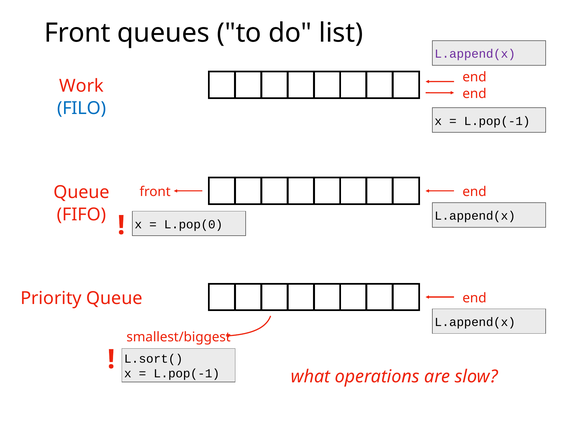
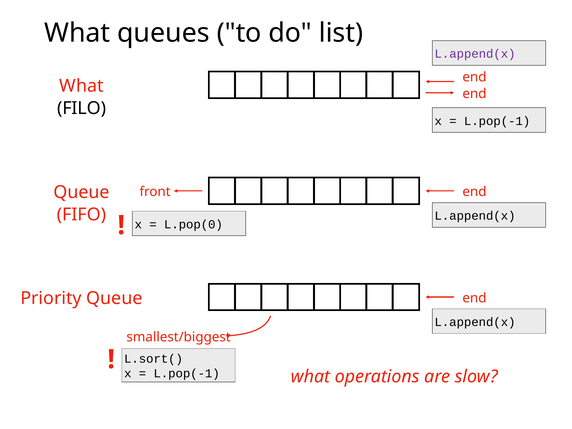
Front at (77, 33): Front -> What
Work at (82, 86): Work -> What
FILO colour: blue -> black
